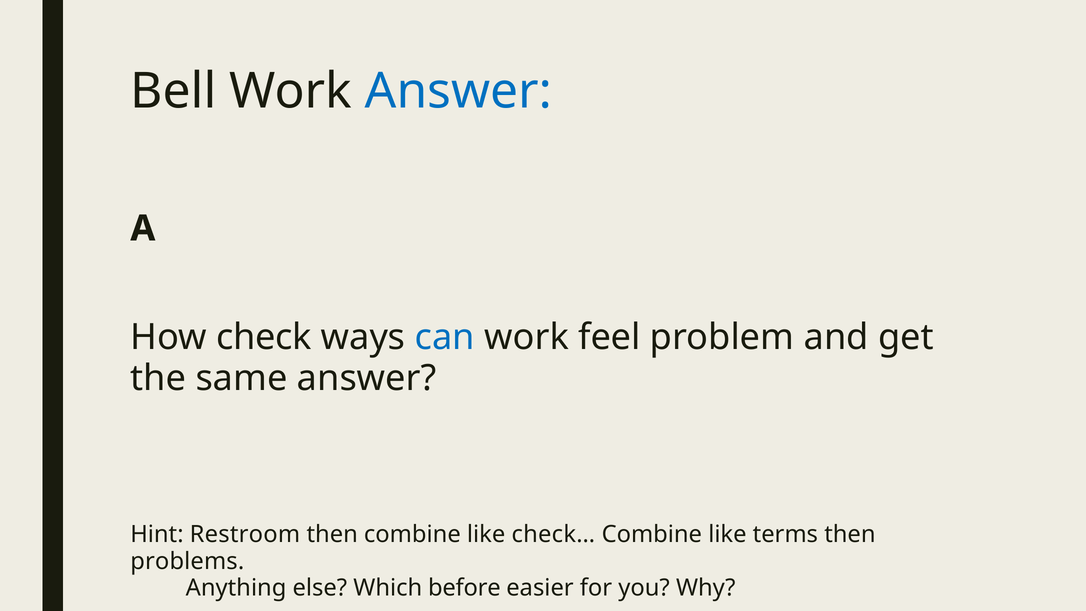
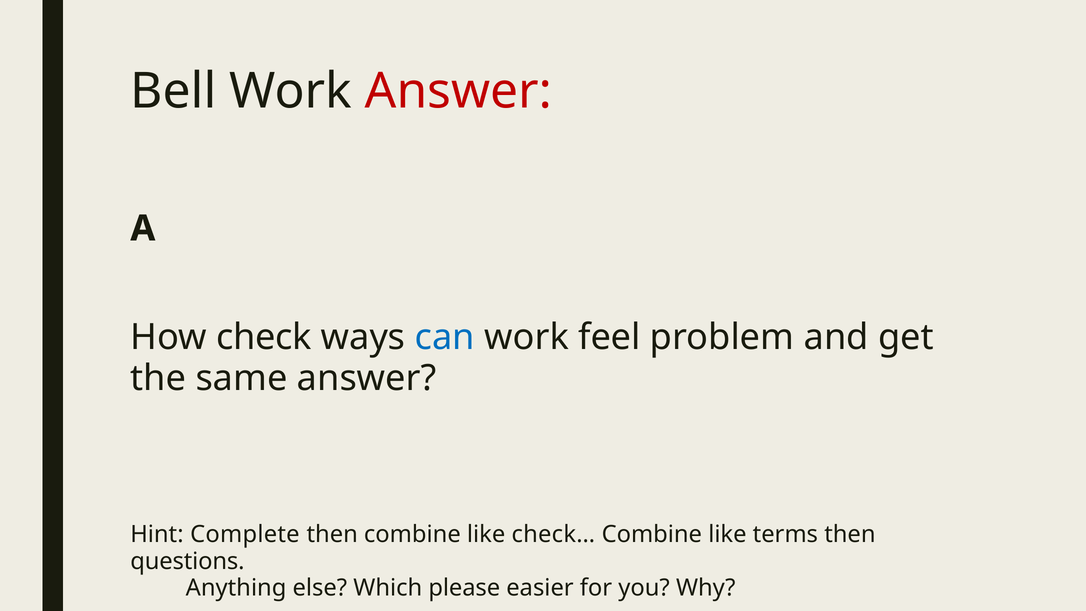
Answer at (458, 91) colour: blue -> red
Restroom: Restroom -> Complete
problems: problems -> questions
before: before -> please
